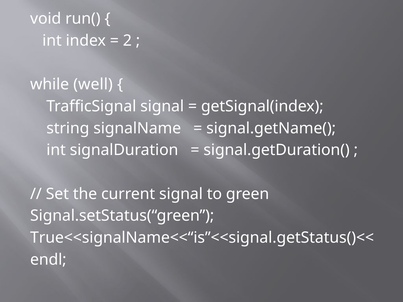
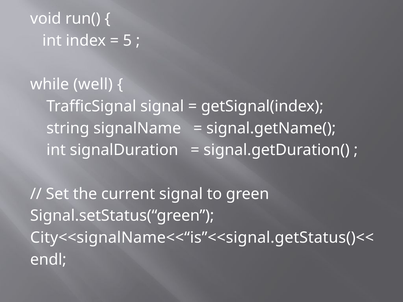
2: 2 -> 5
True<<signalName<<“is”<<signal.getStatus()<<: True<<signalName<<“is”<<signal.getStatus()<< -> City<<signalName<<“is”<<signal.getStatus()<<
